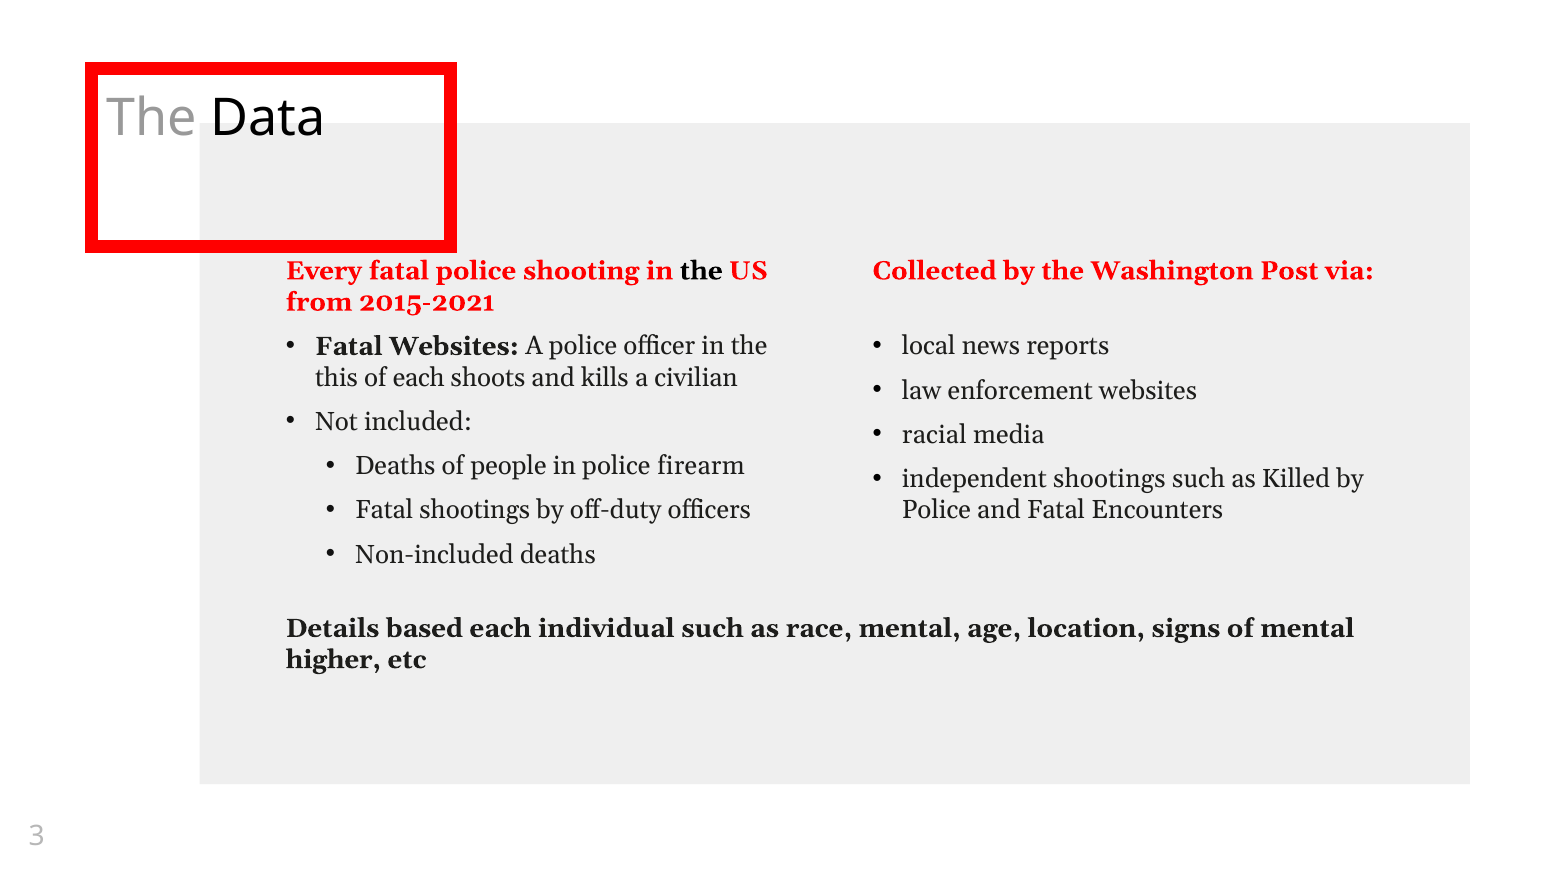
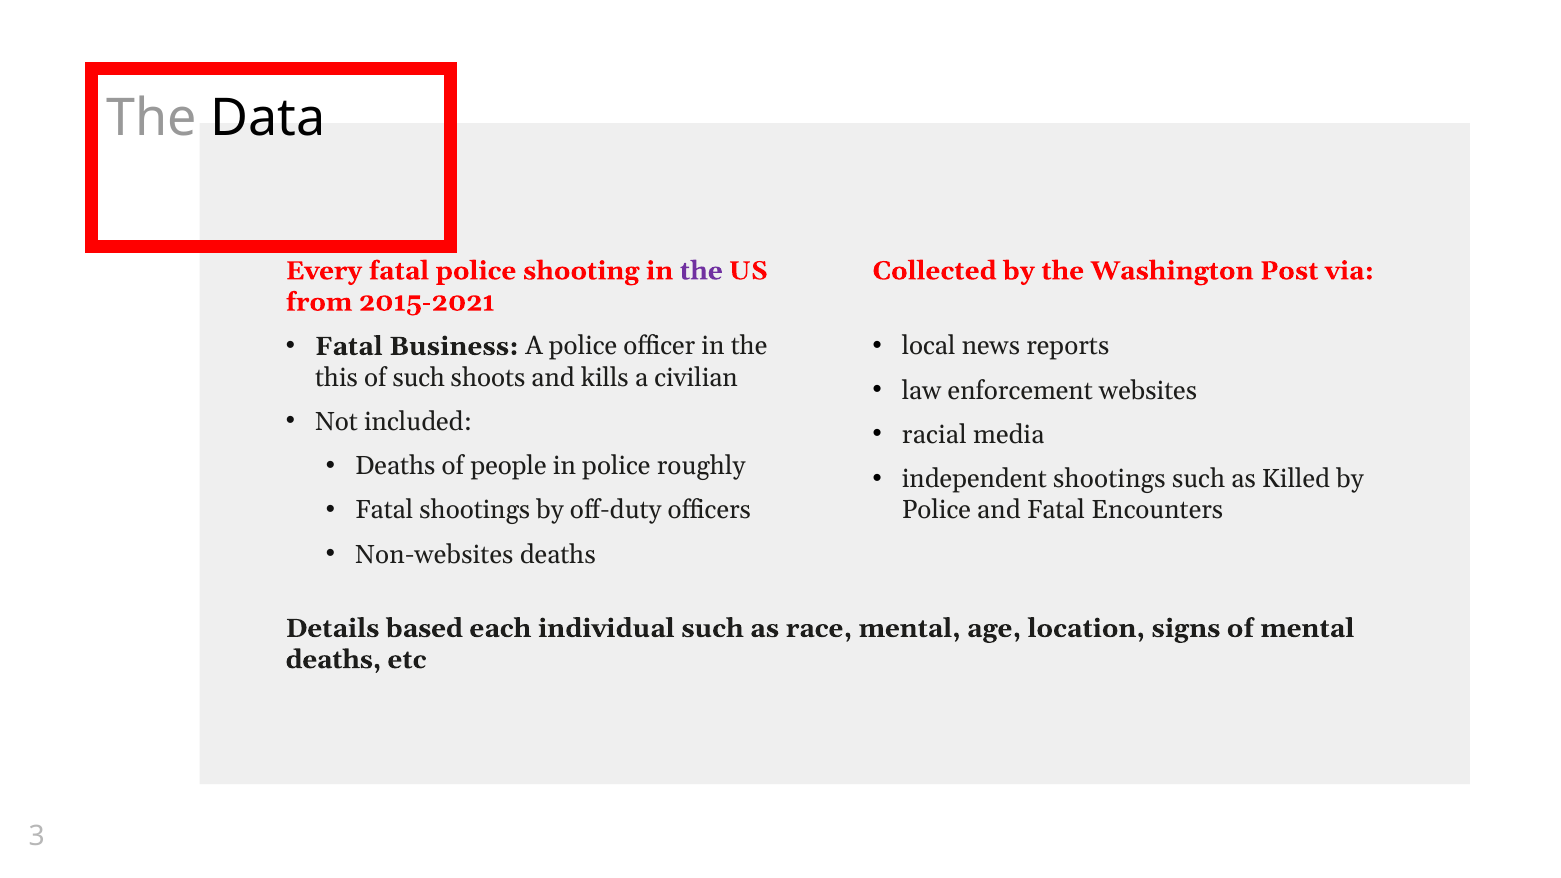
the at (701, 271) colour: black -> purple
Fatal Websites: Websites -> Business
of each: each -> such
firearm: firearm -> roughly
Non-included: Non-included -> Non-websites
higher at (333, 660): higher -> deaths
